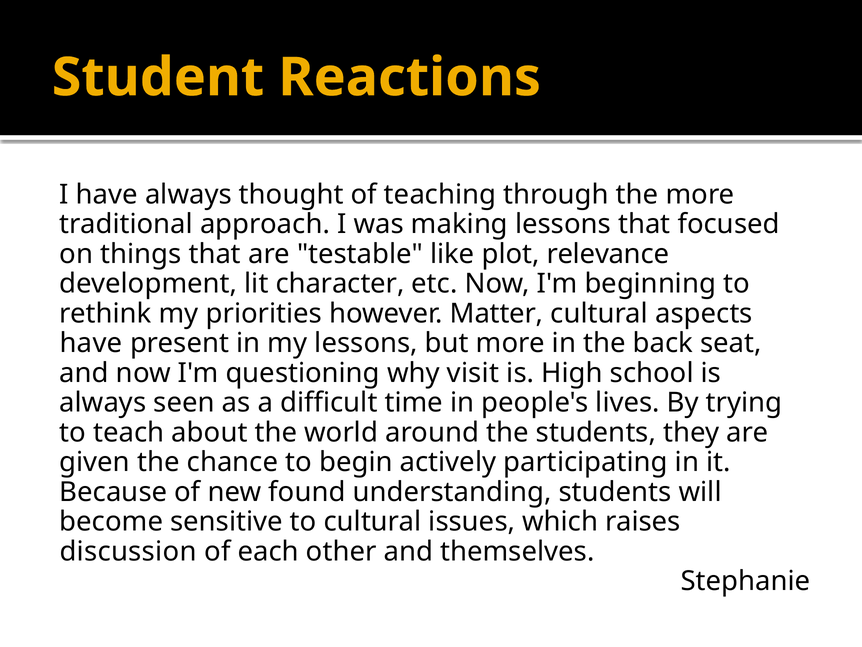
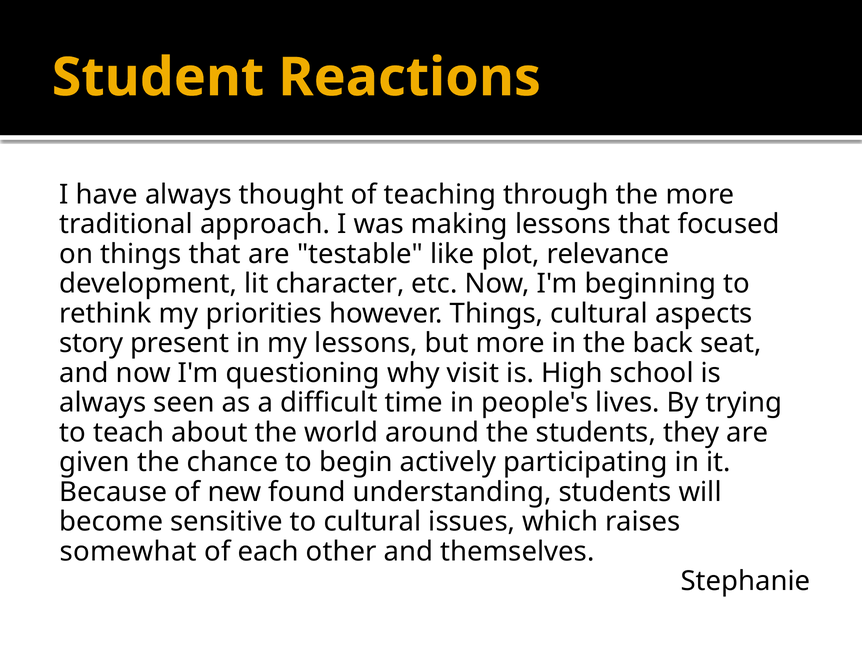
however Matter: Matter -> Things
have at (91, 343): have -> story
discussion: discussion -> somewhat
